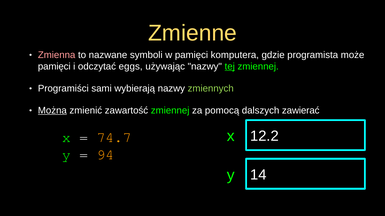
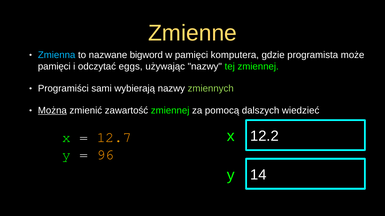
Zmienna colour: pink -> light blue
symboli: symboli -> bigword
tej underline: present -> none
zawierać: zawierać -> wiedzieć
74.7: 74.7 -> 12.7
94: 94 -> 96
